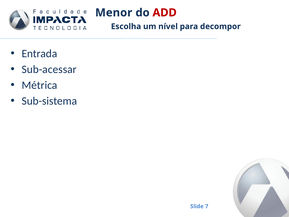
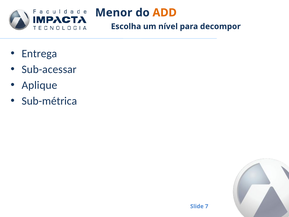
ADD colour: red -> orange
Entrada: Entrada -> Entrega
Métrica: Métrica -> Aplique
Sub-sistema: Sub-sistema -> Sub-métrica
